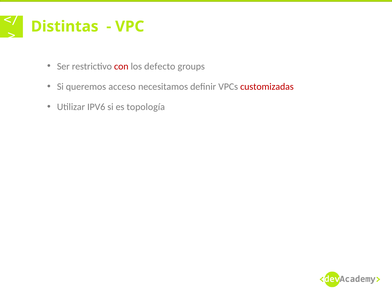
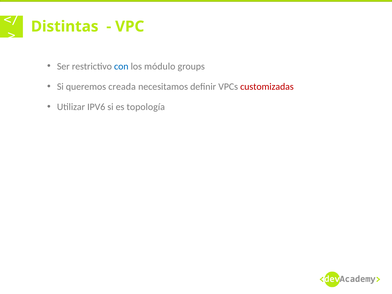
con colour: red -> blue
defecto: defecto -> módulo
acceso: acceso -> creada
